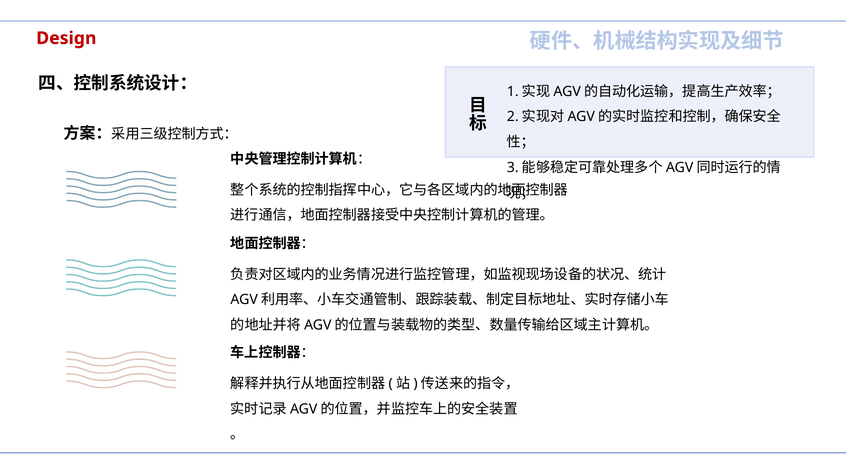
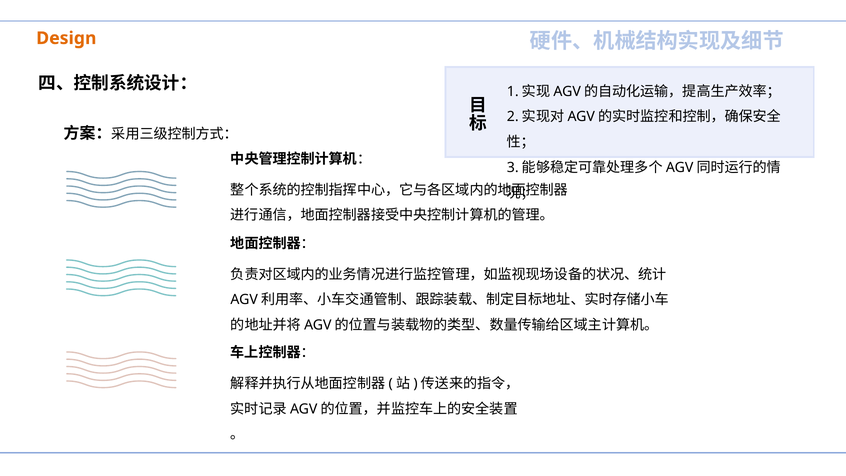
Design colour: red -> orange
